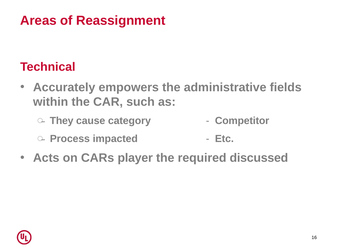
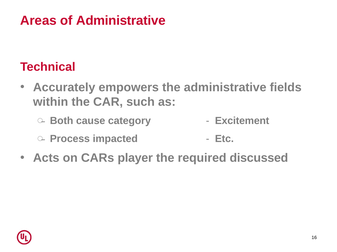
of Reassignment: Reassignment -> Administrative
They: They -> Both
Competitor: Competitor -> Excitement
